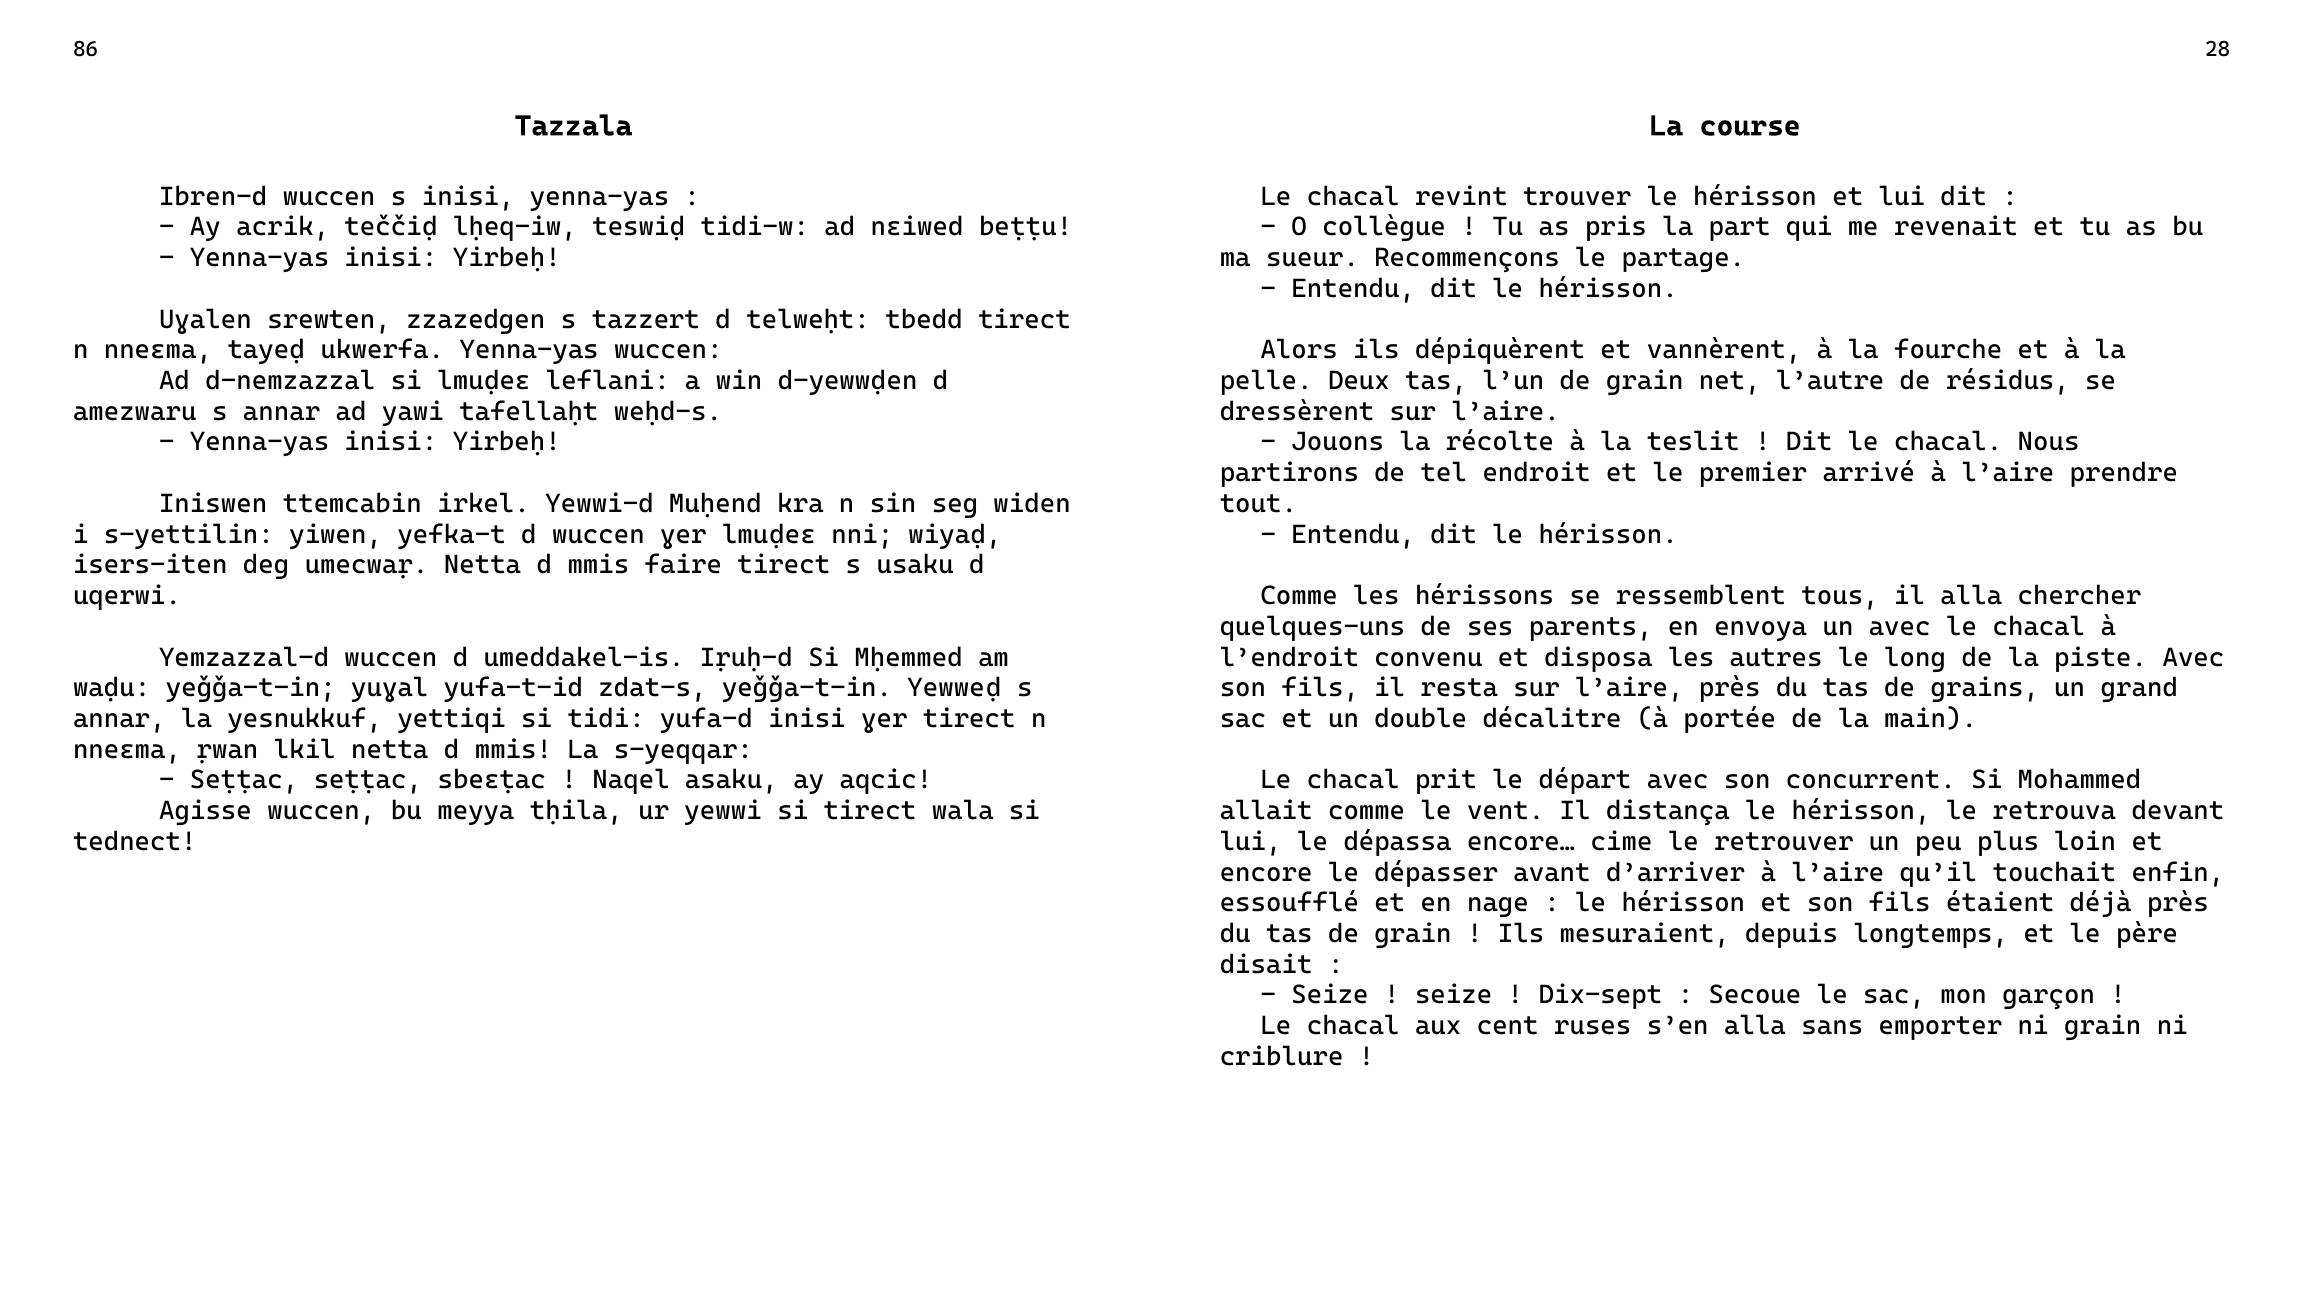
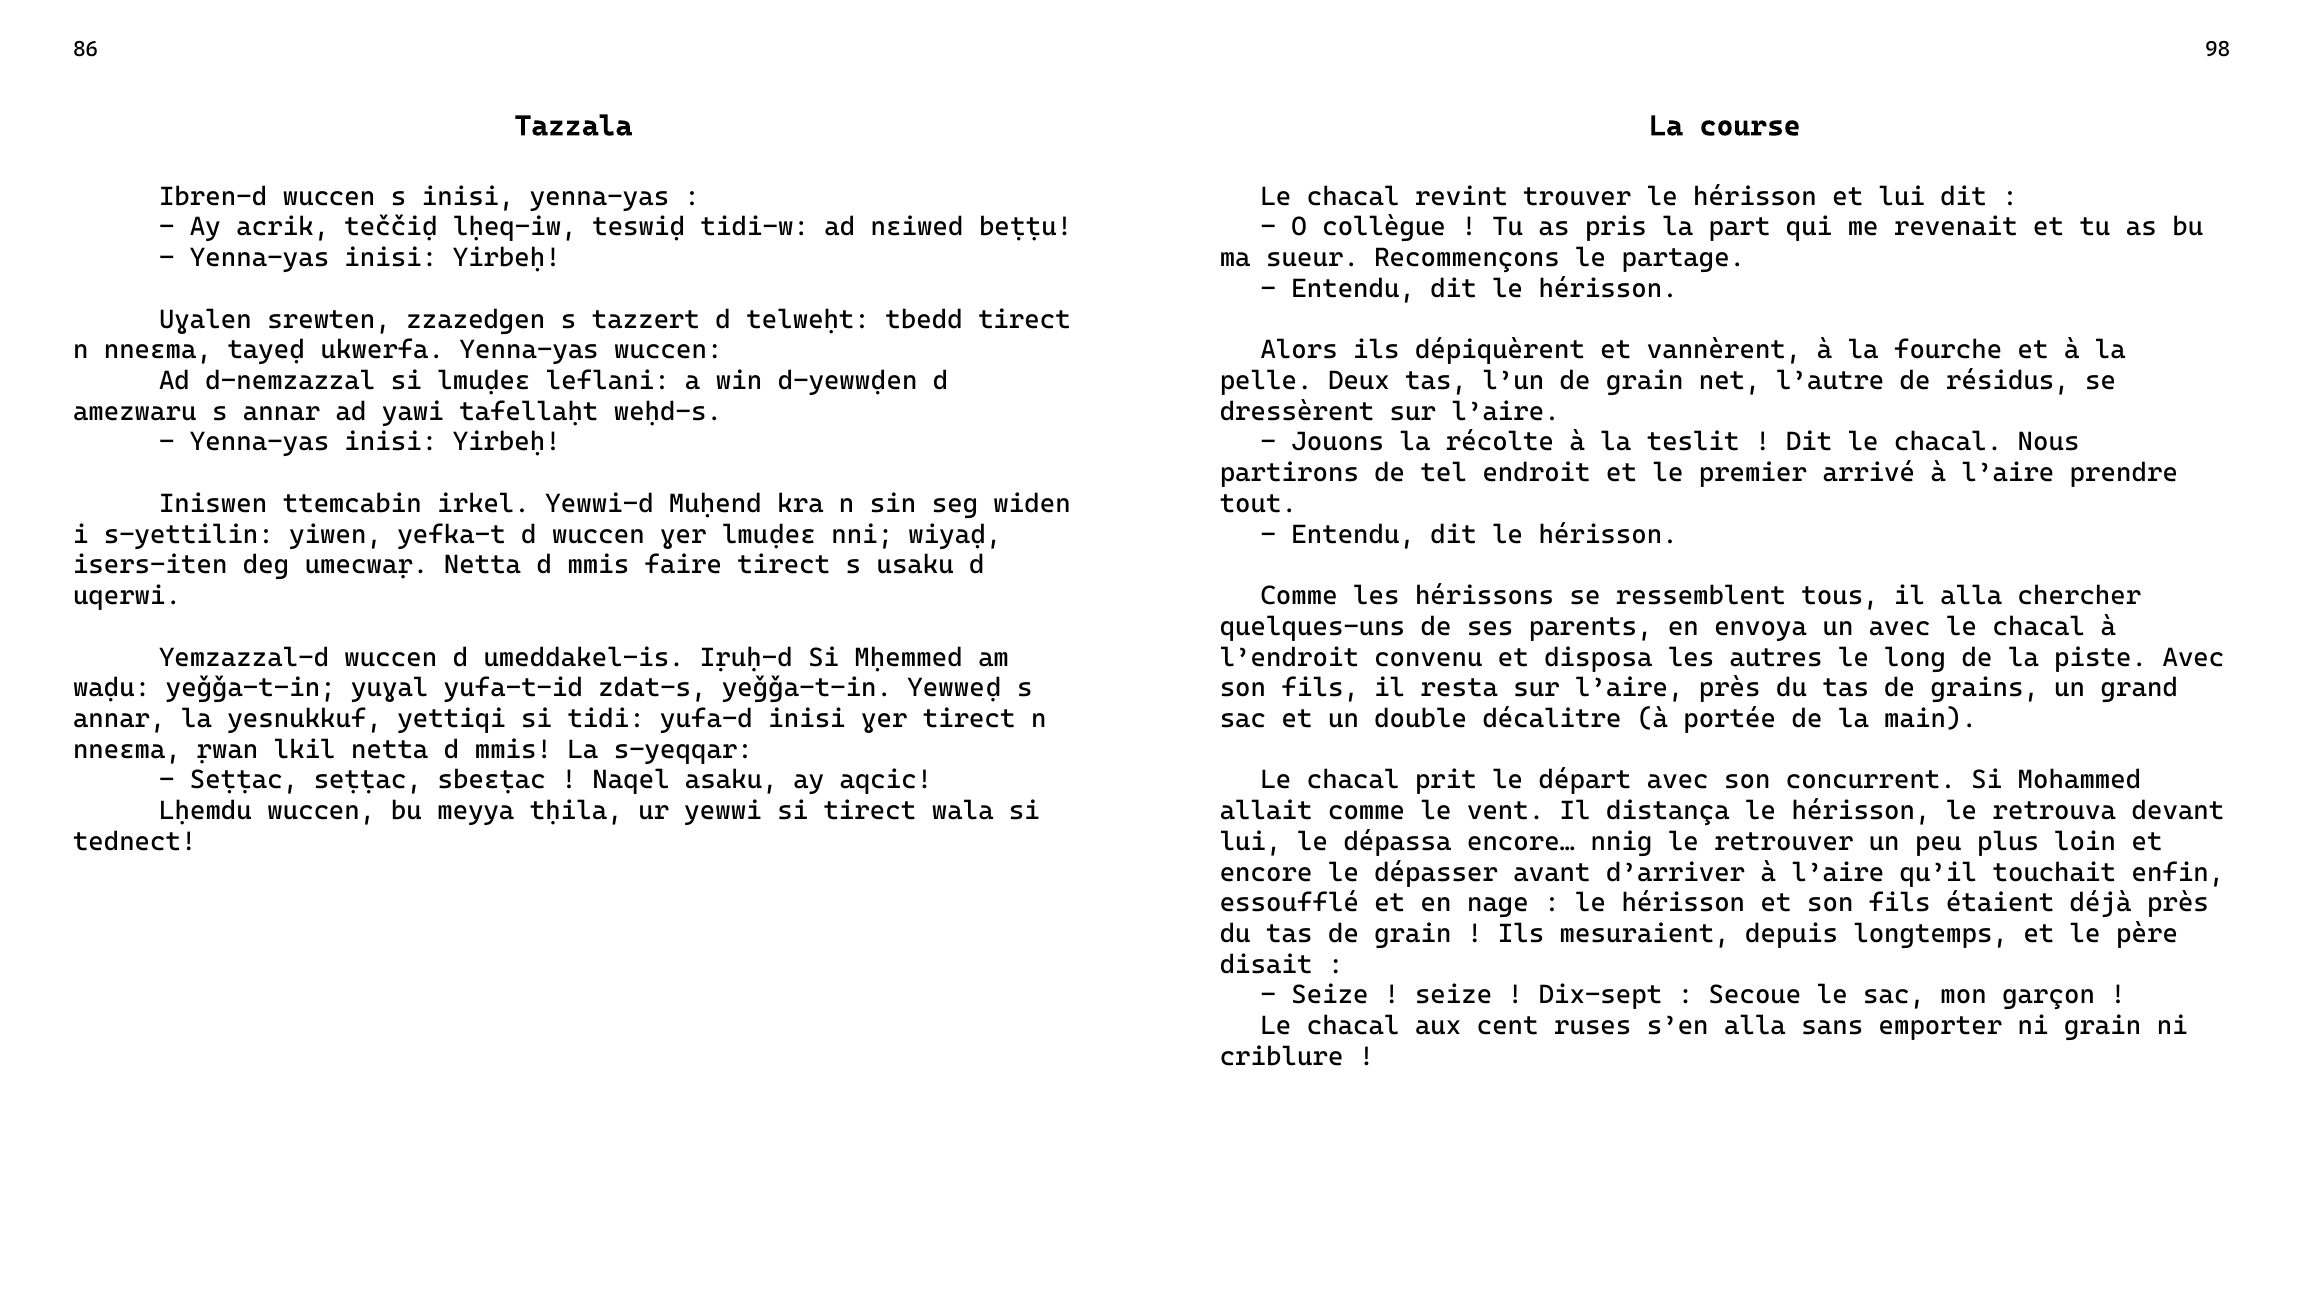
28: 28 -> 98
Agisse: Agisse -> Lḥemdu
cime: cime -> nnig
